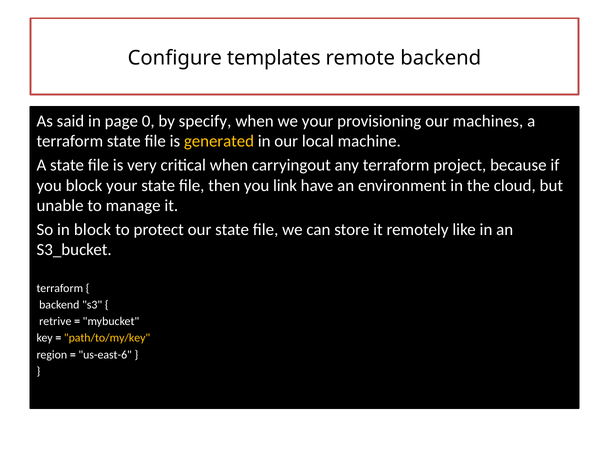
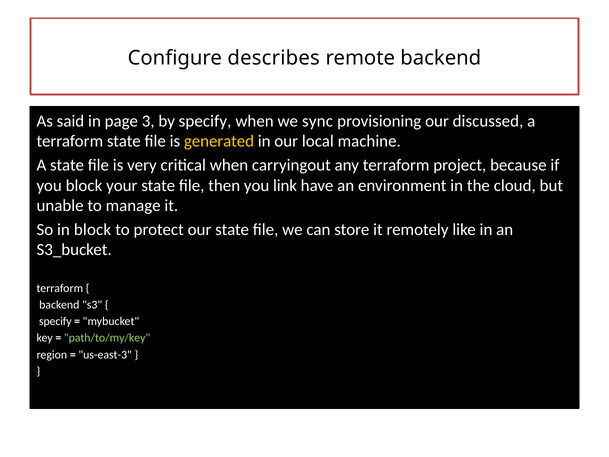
templates: templates -> describes
0: 0 -> 3
we your: your -> sync
machines: machines -> discussed
retrive at (55, 321): retrive -> specify
path/to/my/key colour: yellow -> light green
us-east-6: us-east-6 -> us-east-3
